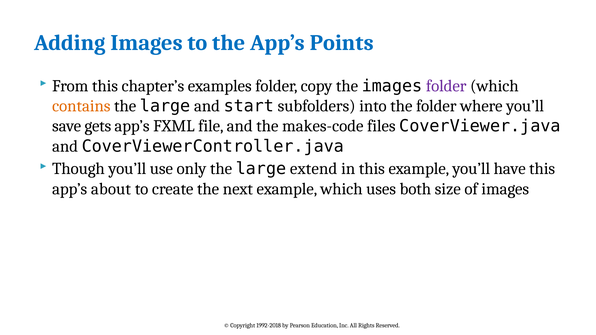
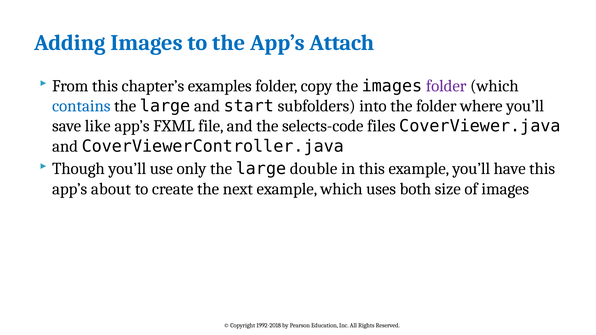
Points: Points -> Attach
contains colour: orange -> blue
gets: gets -> like
makes-code: makes-code -> selects-code
extend: extend -> double
